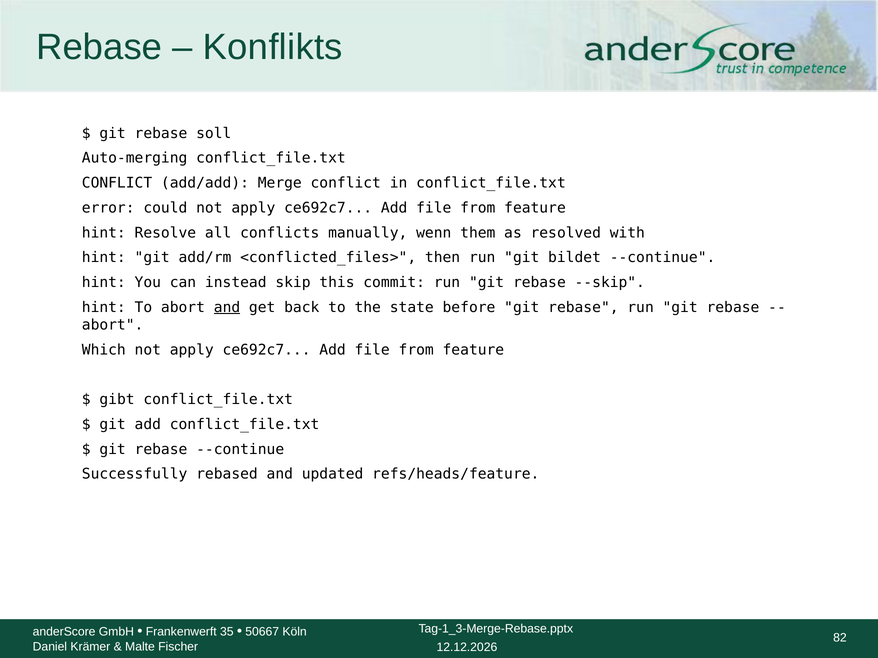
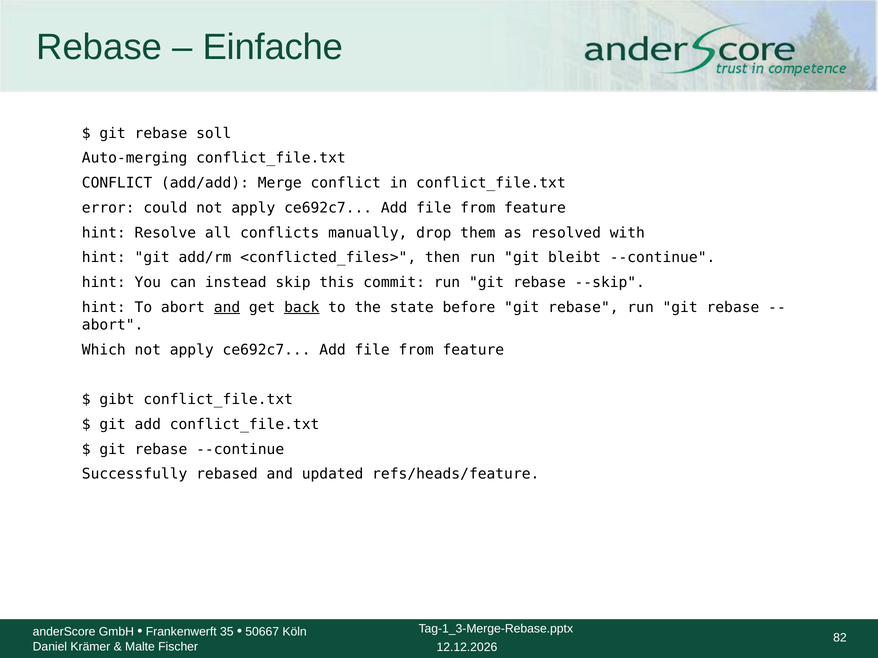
Konflikts: Konflikts -> Einfache
wenn: wenn -> drop
bildet: bildet -> bleibt
back underline: none -> present
